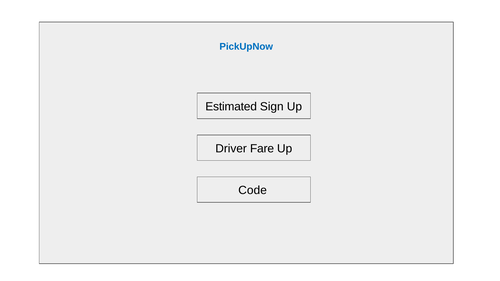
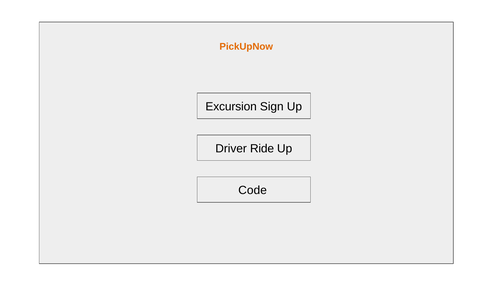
PickUpNow colour: blue -> orange
Estimated: Estimated -> Excursion
Fare: Fare -> Ride
